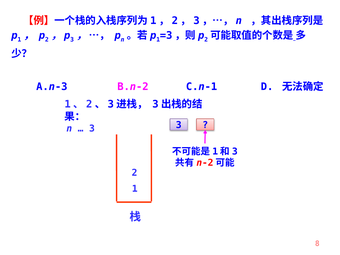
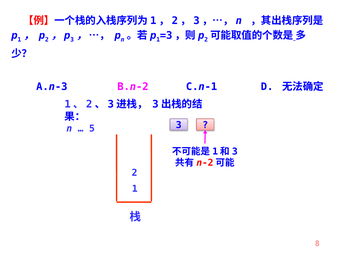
3 at (92, 129): 3 -> 5
